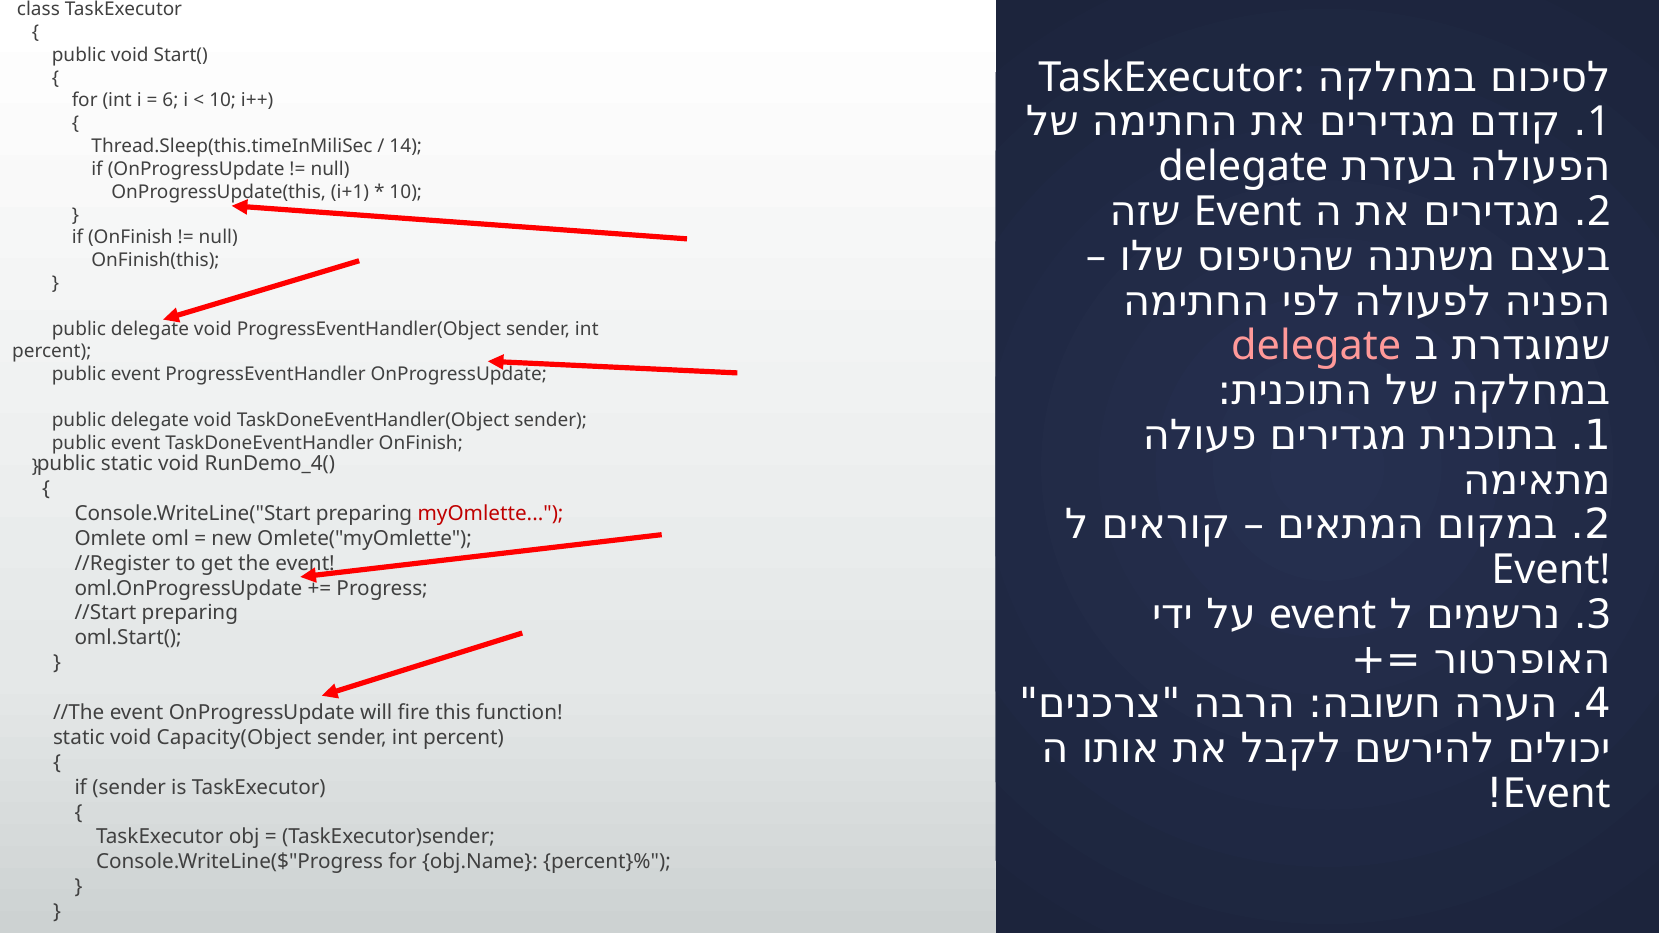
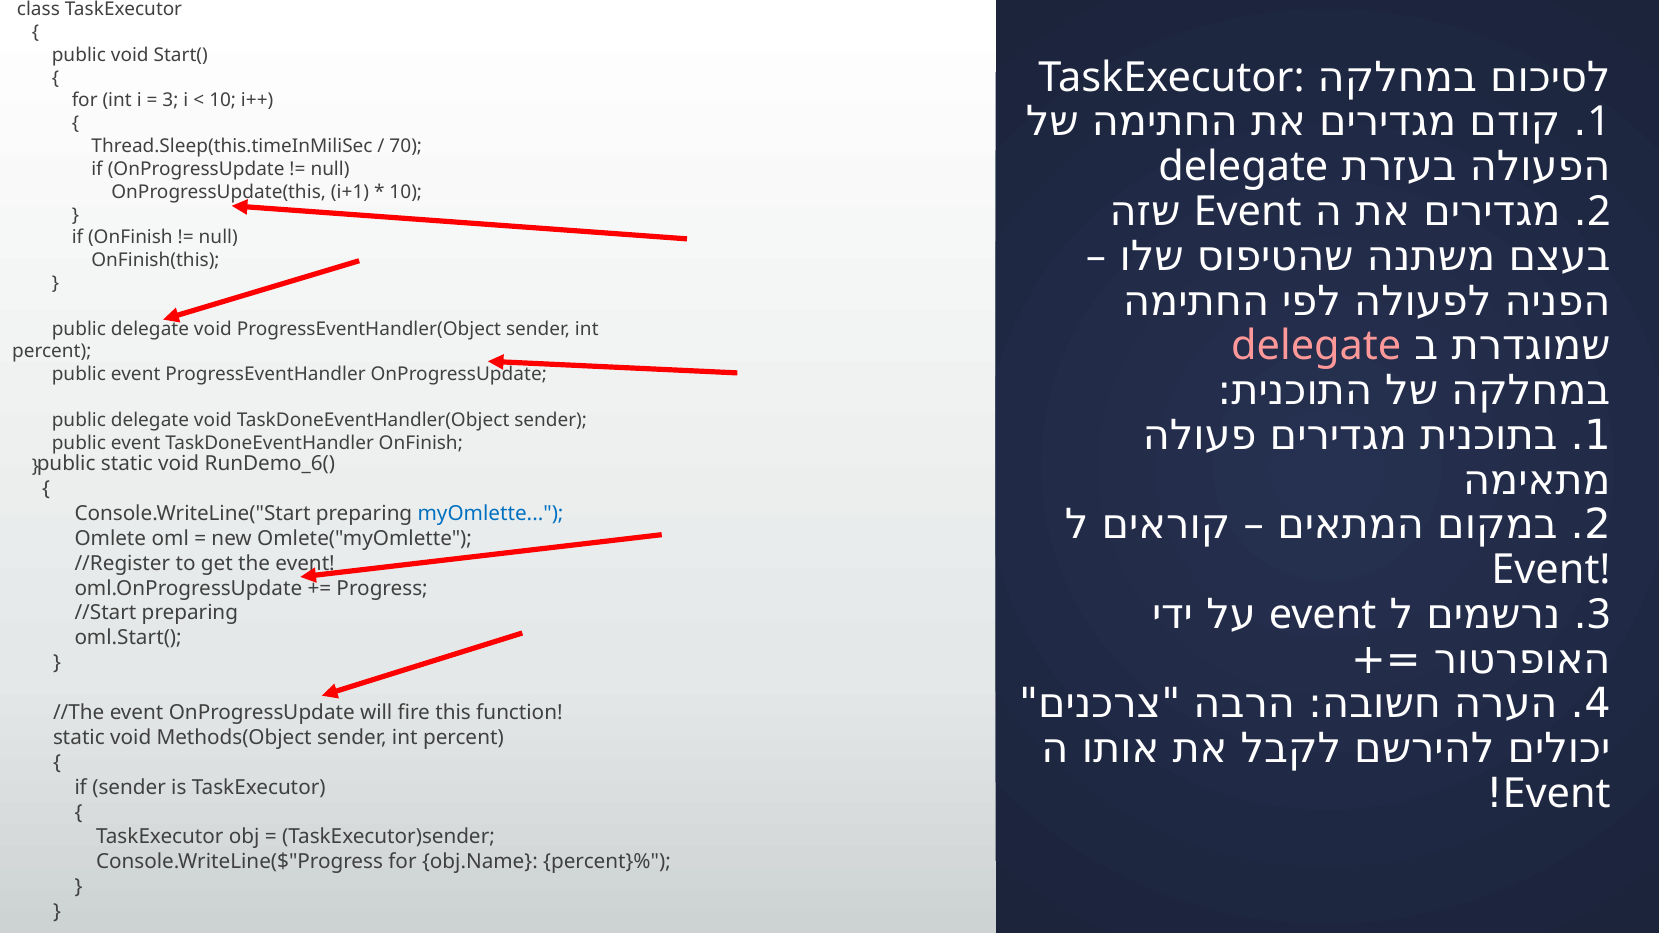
6 at (170, 101): 6 -> 3
14: 14 -> 70
RunDemo_4(: RunDemo_4( -> RunDemo_6(
myOmlette colour: red -> blue
Capacity(Object: Capacity(Object -> Methods(Object
